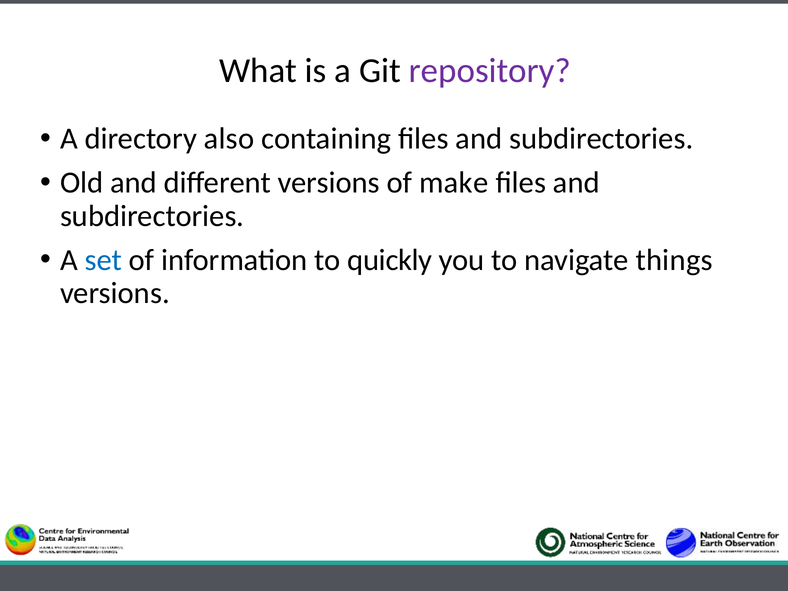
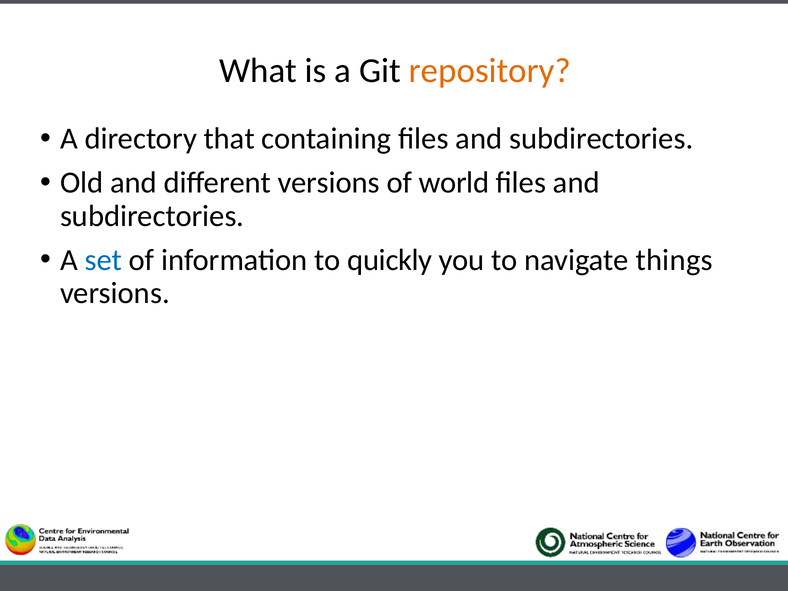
repository colour: purple -> orange
also: also -> that
make: make -> world
